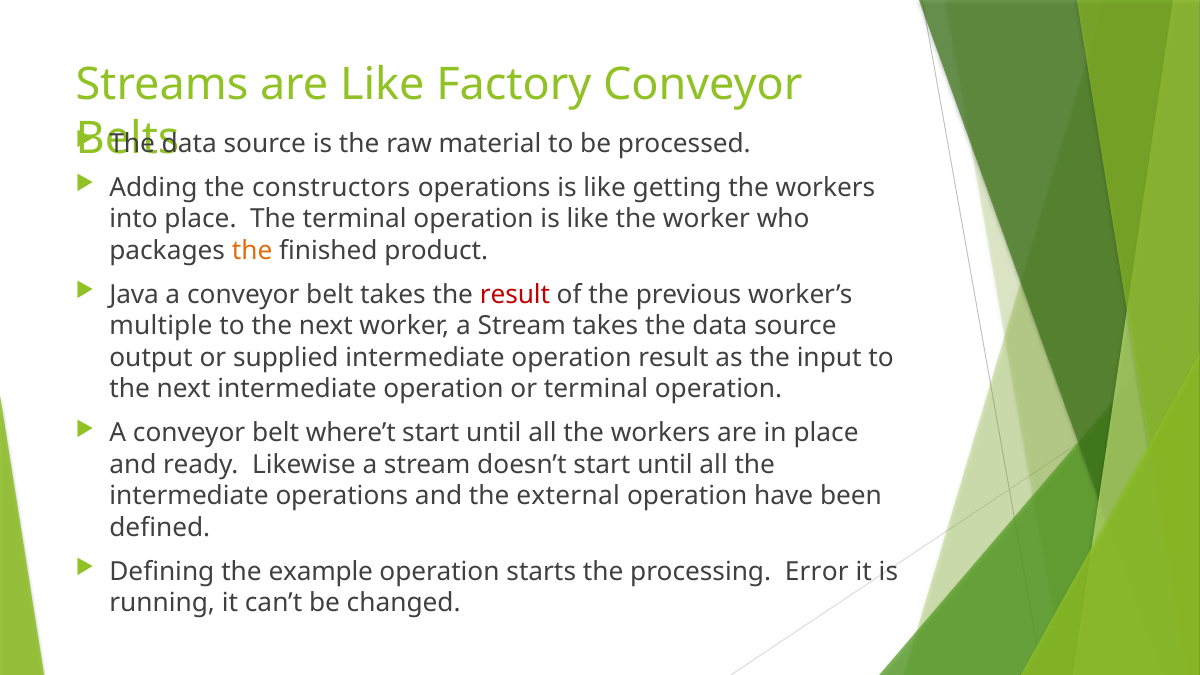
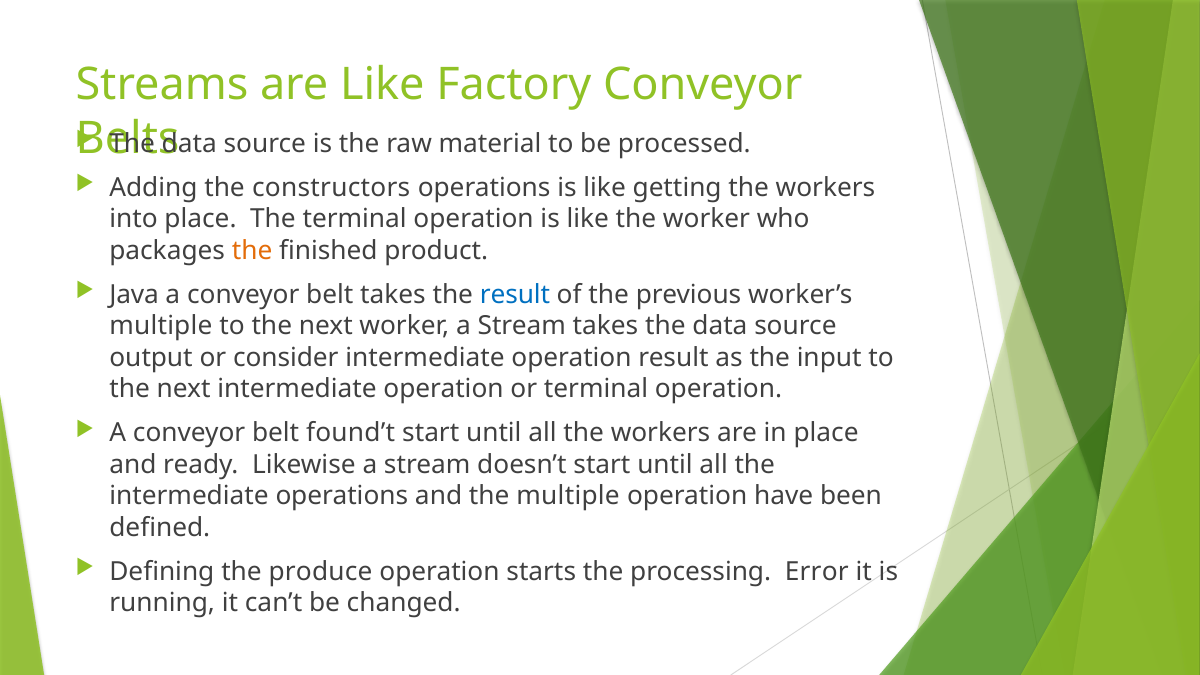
result at (515, 295) colour: red -> blue
supplied: supplied -> consider
where’t: where’t -> found’t
the external: external -> multiple
example: example -> produce
